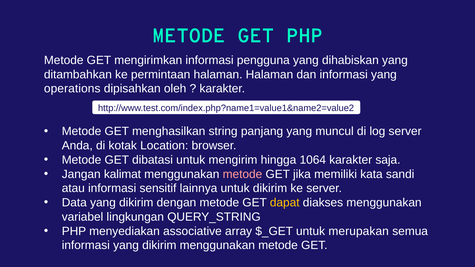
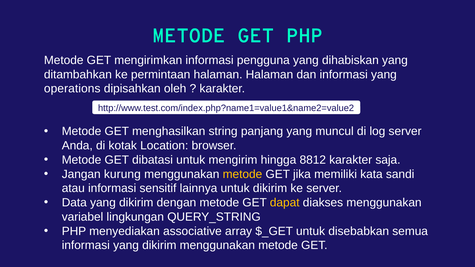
1064: 1064 -> 8812
kalimat: kalimat -> kurung
metode at (242, 174) colour: pink -> yellow
merupakan: merupakan -> disebabkan
